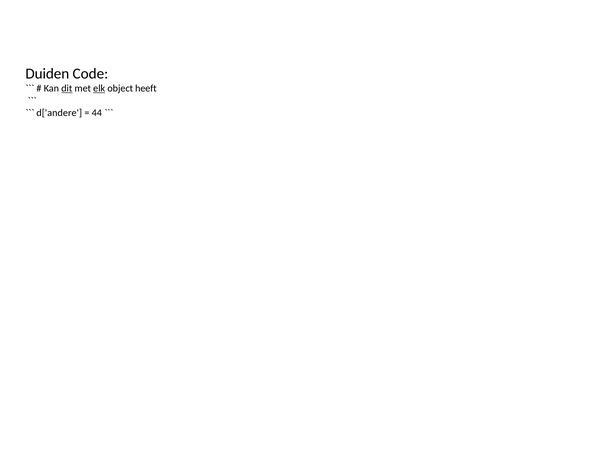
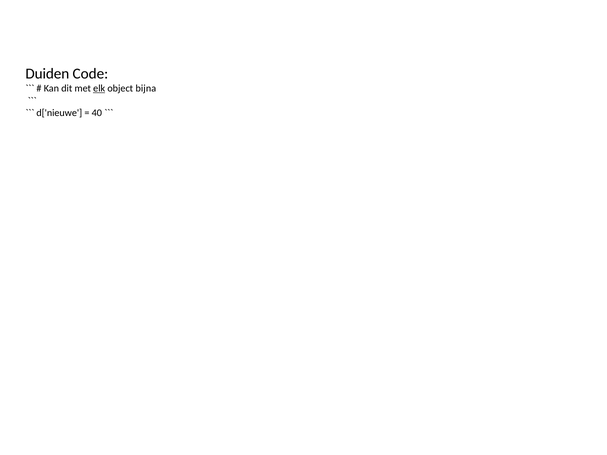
dit underline: present -> none
heeft: heeft -> bijna
d['andere: d['andere -> d['nieuwe
44: 44 -> 40
